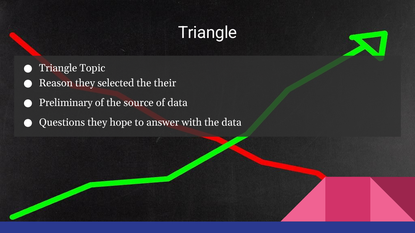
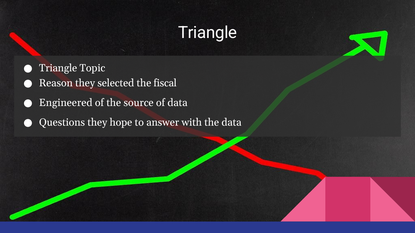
their: their -> fiscal
Preliminary: Preliminary -> Engineered
